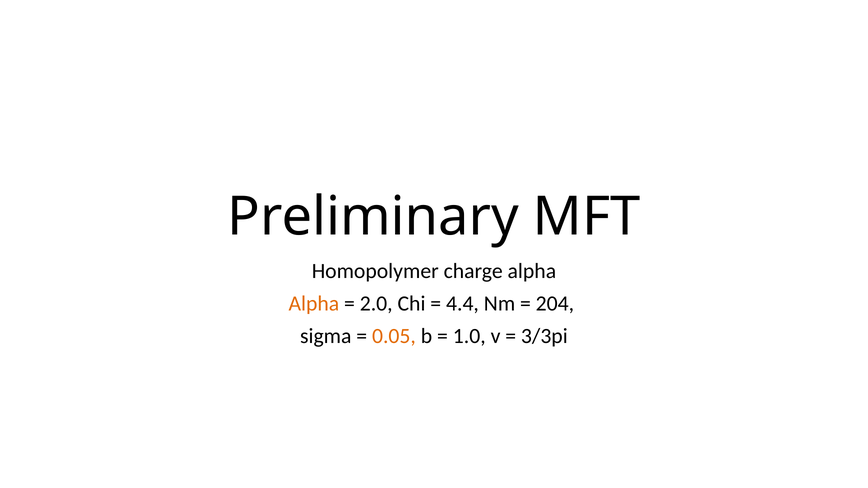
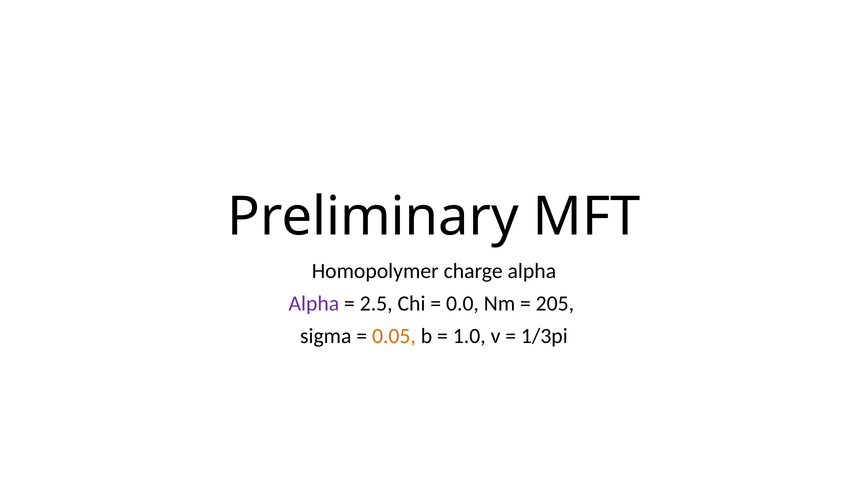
Alpha at (314, 304) colour: orange -> purple
2.0: 2.0 -> 2.5
4.4: 4.4 -> 0.0
204: 204 -> 205
3/3pi: 3/3pi -> 1/3pi
